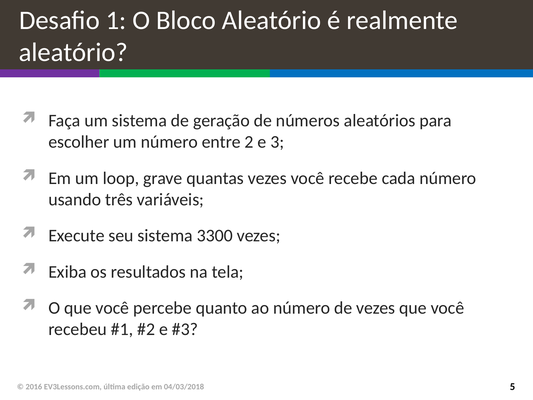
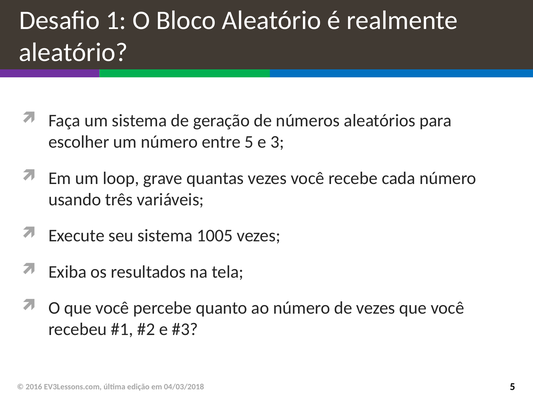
entre 2: 2 -> 5
3300: 3300 -> 1005
